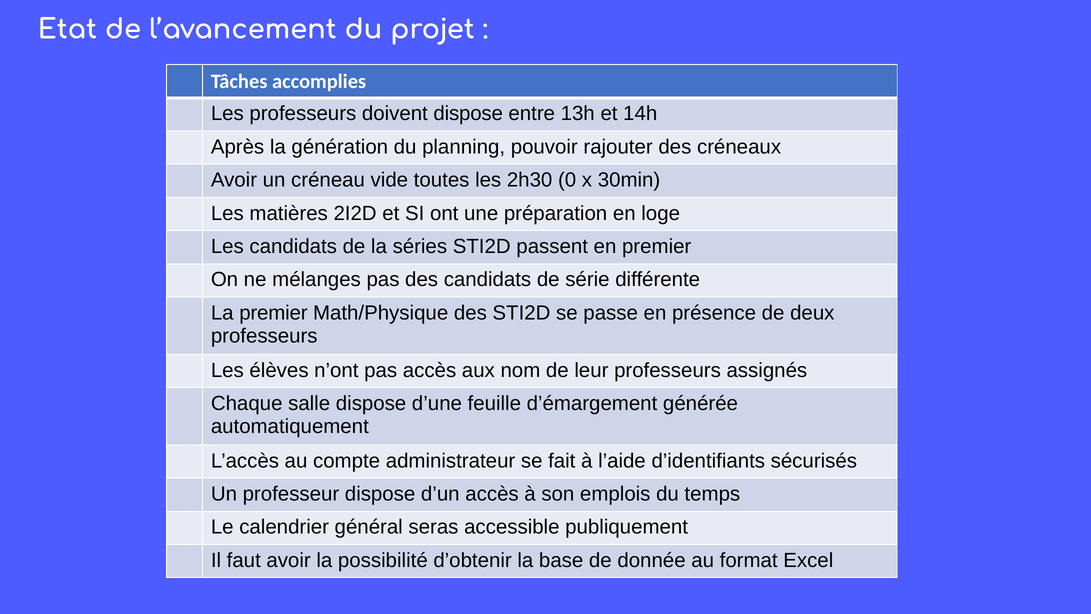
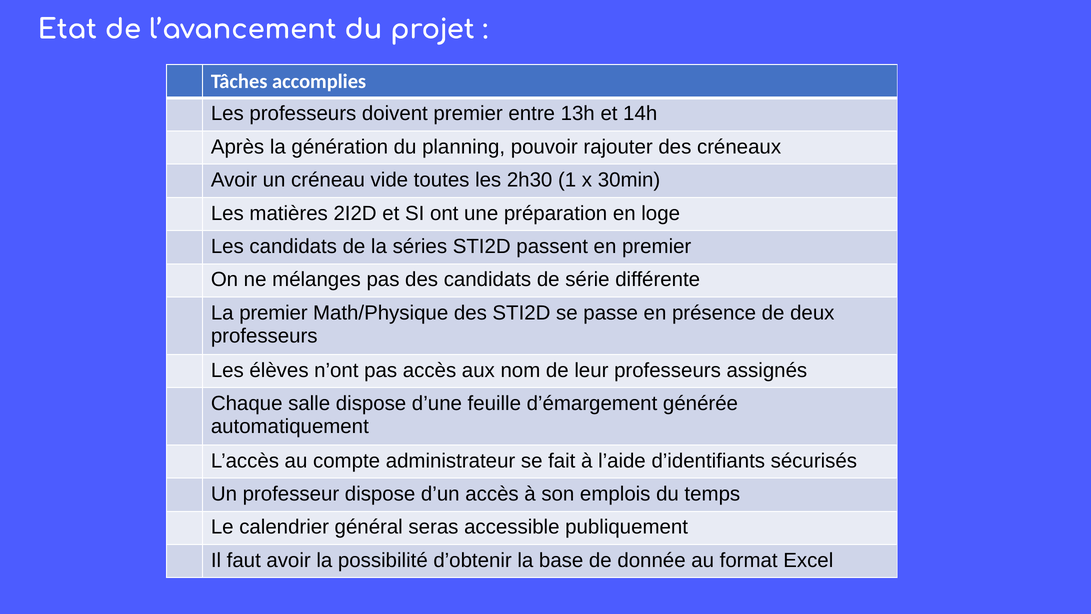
doivent dispose: dispose -> premier
0: 0 -> 1
